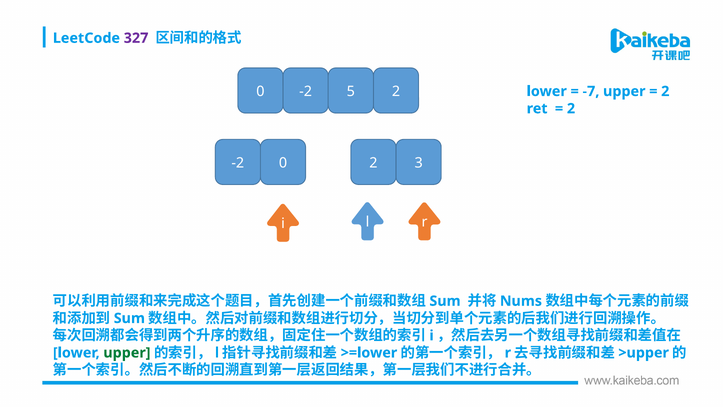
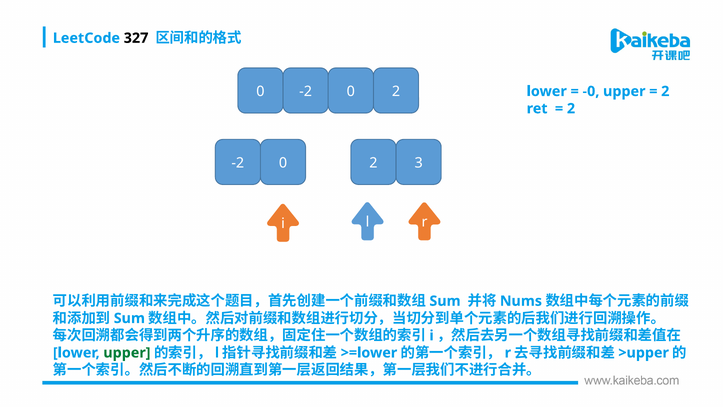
327 colour: purple -> black
0 -2 5: 5 -> 0
-7: -7 -> -0
